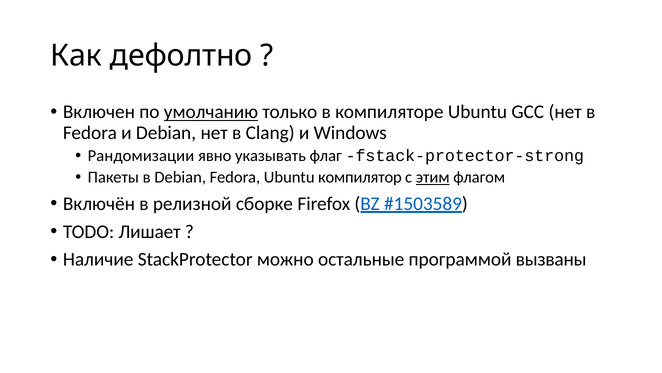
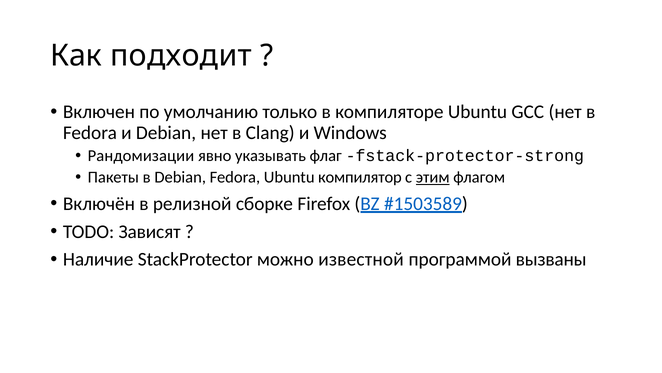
дефолтно: дефолтно -> подходит
умолчанию underline: present -> none
Лишает: Лишает -> Зависят
остальные: остальные -> известной
